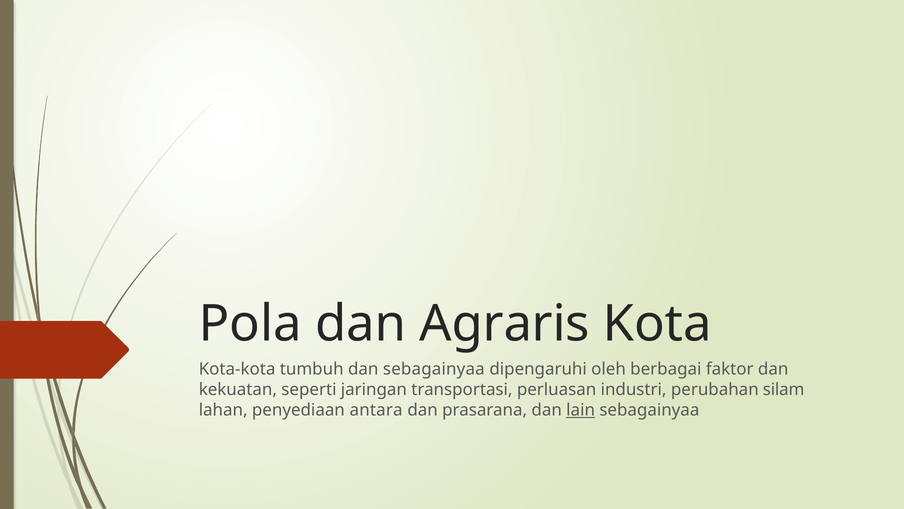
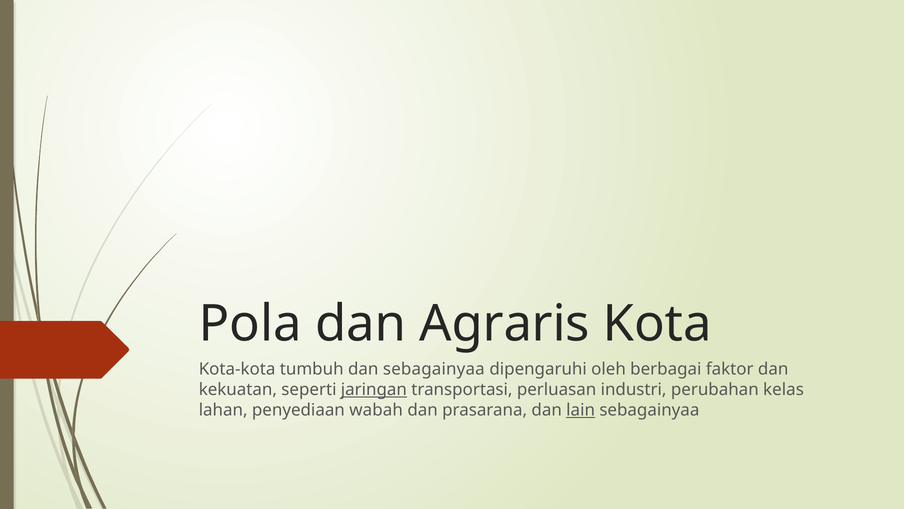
jaringan underline: none -> present
silam: silam -> kelas
antara: antara -> wabah
